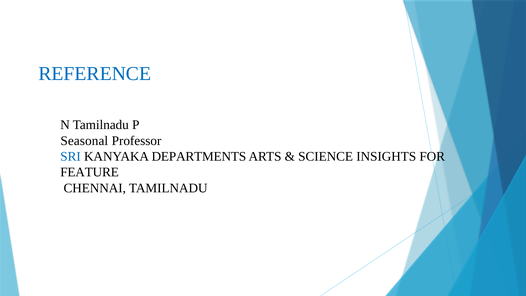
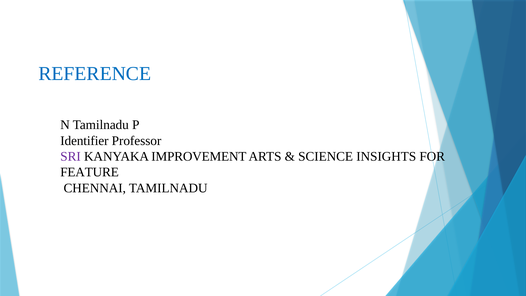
Seasonal: Seasonal -> Identifier
SRI colour: blue -> purple
DEPARTMENTS: DEPARTMENTS -> IMPROVEMENT
